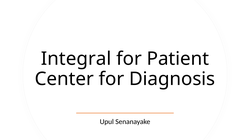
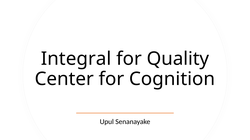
Patient: Patient -> Quality
Diagnosis: Diagnosis -> Cognition
